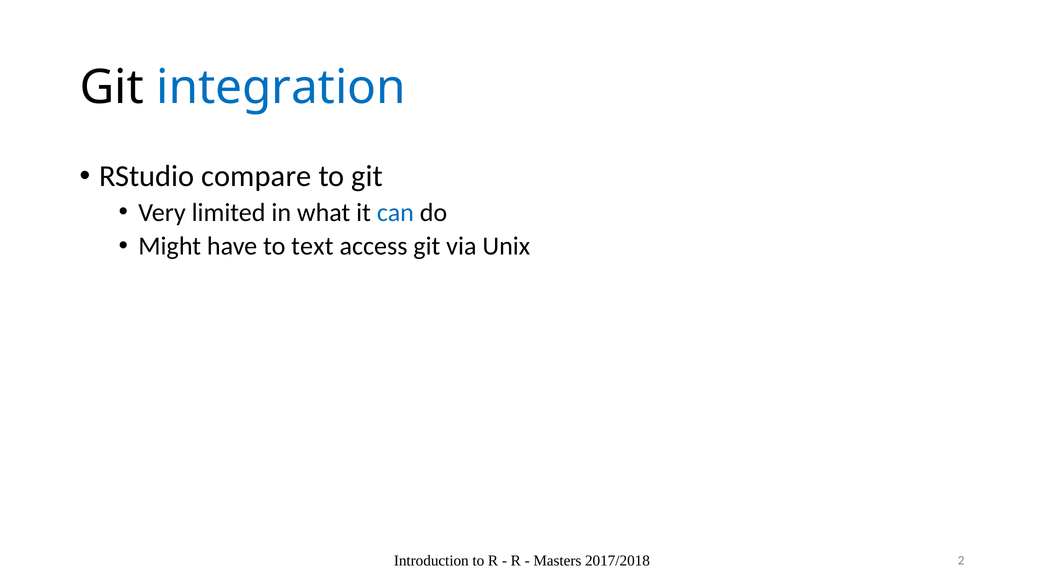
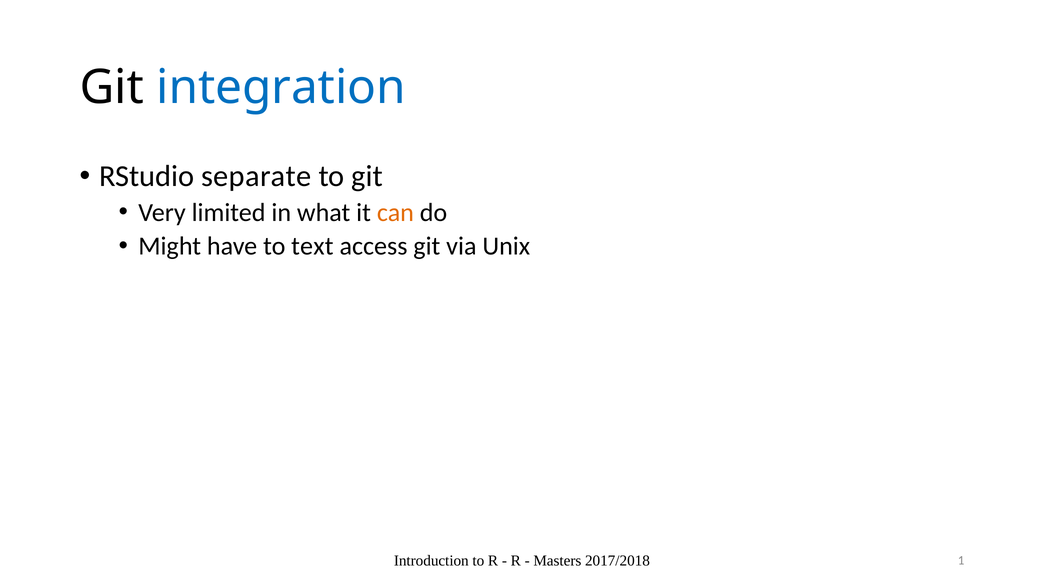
compare: compare -> separate
can colour: blue -> orange
2: 2 -> 1
